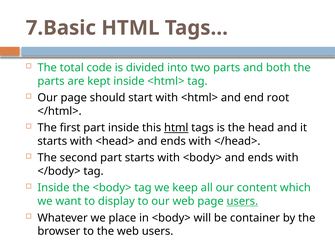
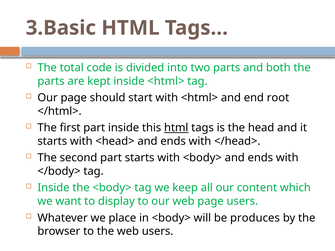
7.Basic: 7.Basic -> 3.Basic
users at (242, 201) underline: present -> none
container: container -> produces
